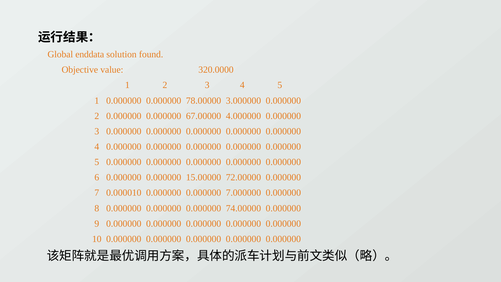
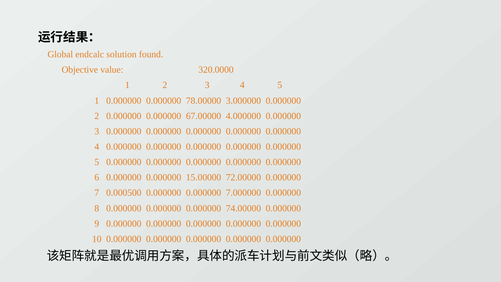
enddata: enddata -> endcalc
0.000010: 0.000010 -> 0.000500
